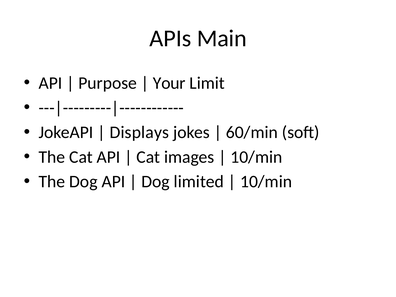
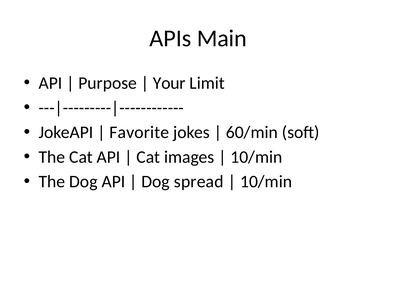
Displays: Displays -> Favorite
limited: limited -> spread
